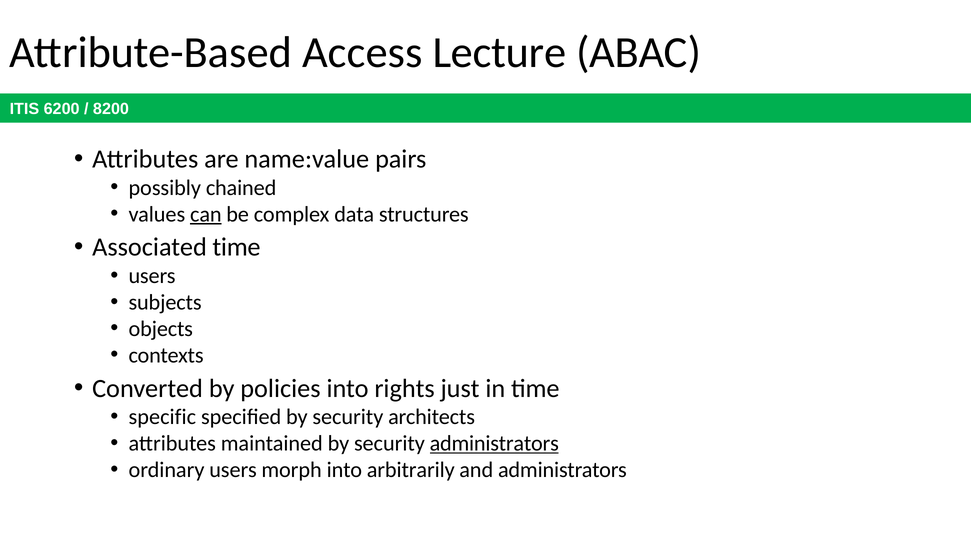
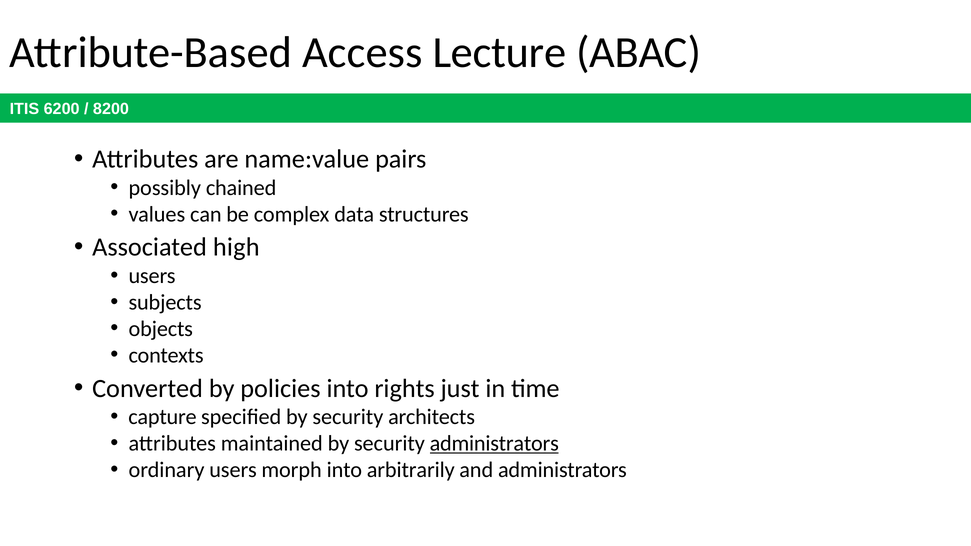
can underline: present -> none
Associated time: time -> high
specific: specific -> capture
